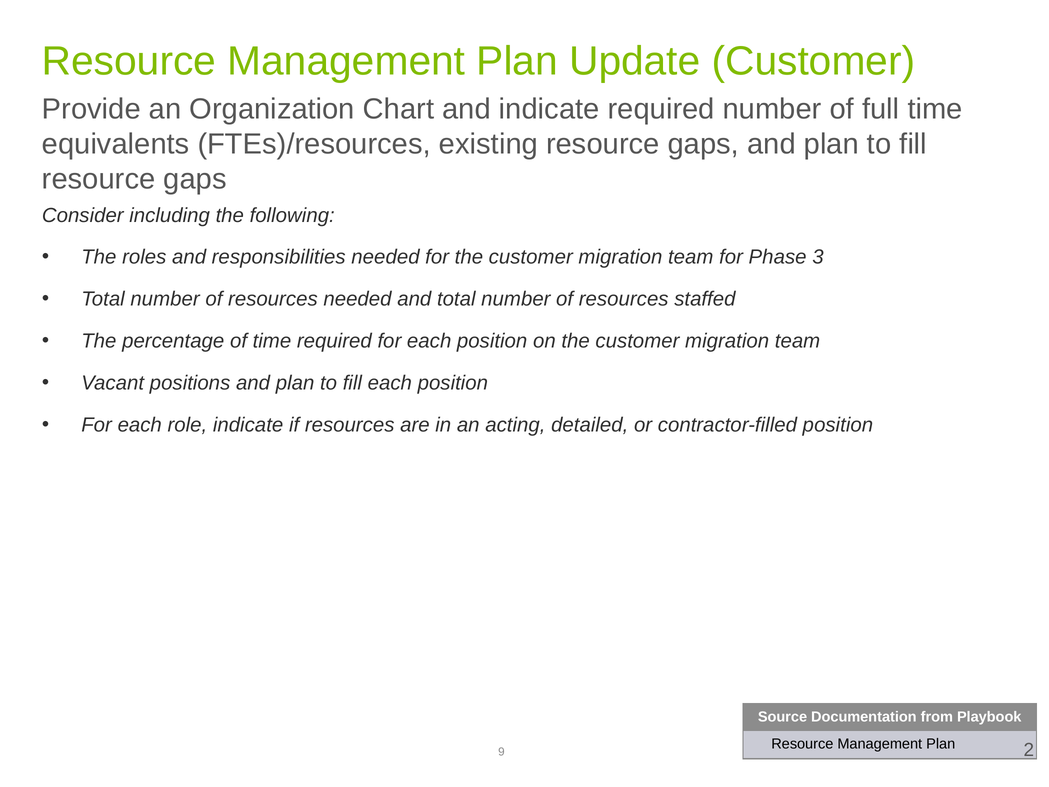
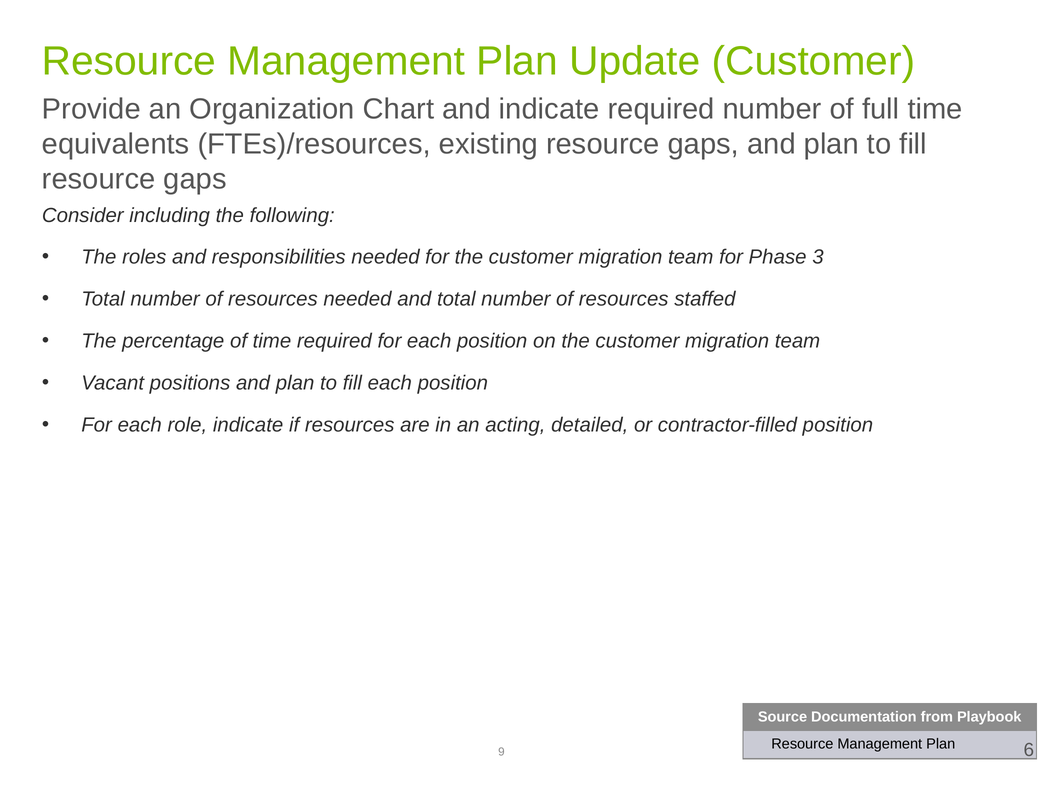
2: 2 -> 6
